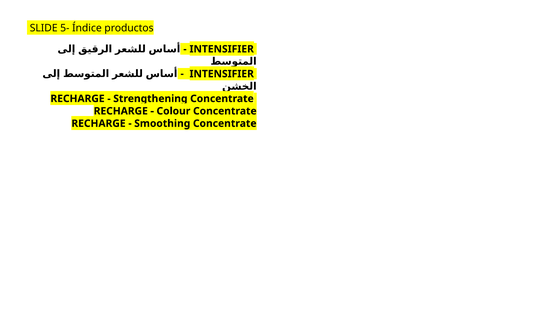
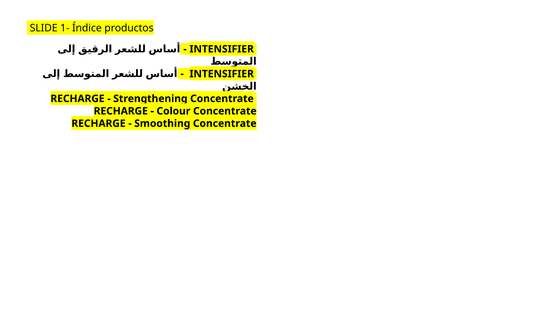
5-: 5- -> 1-
